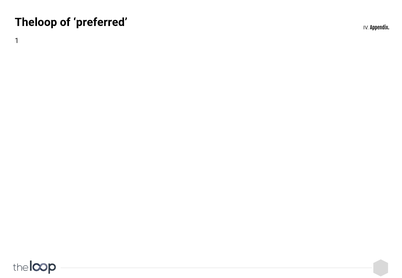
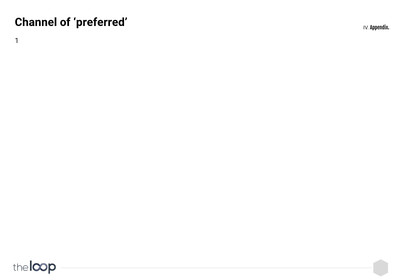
Theloop: Theloop -> Channel
